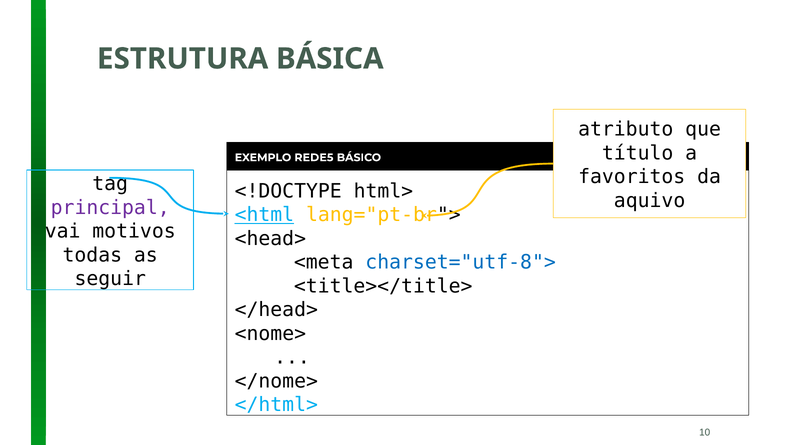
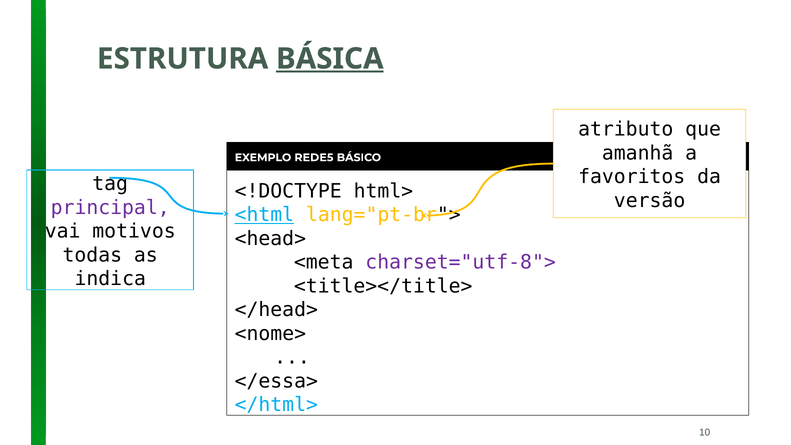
BÁSICA underline: none -> present
título: título -> amanhã
aquivo: aquivo -> versão
charset="utf-8"> colour: blue -> purple
seguir: seguir -> indica
</nome>: </nome> -> </essa>
